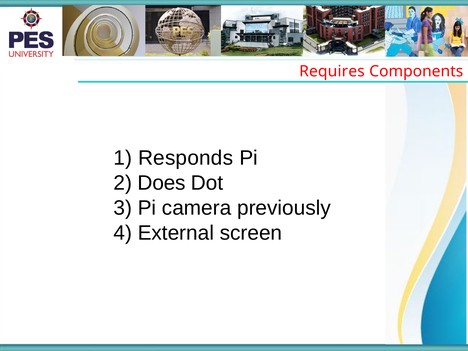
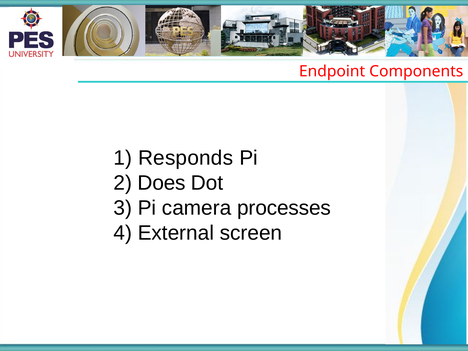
Requires: Requires -> Endpoint
previously: previously -> processes
